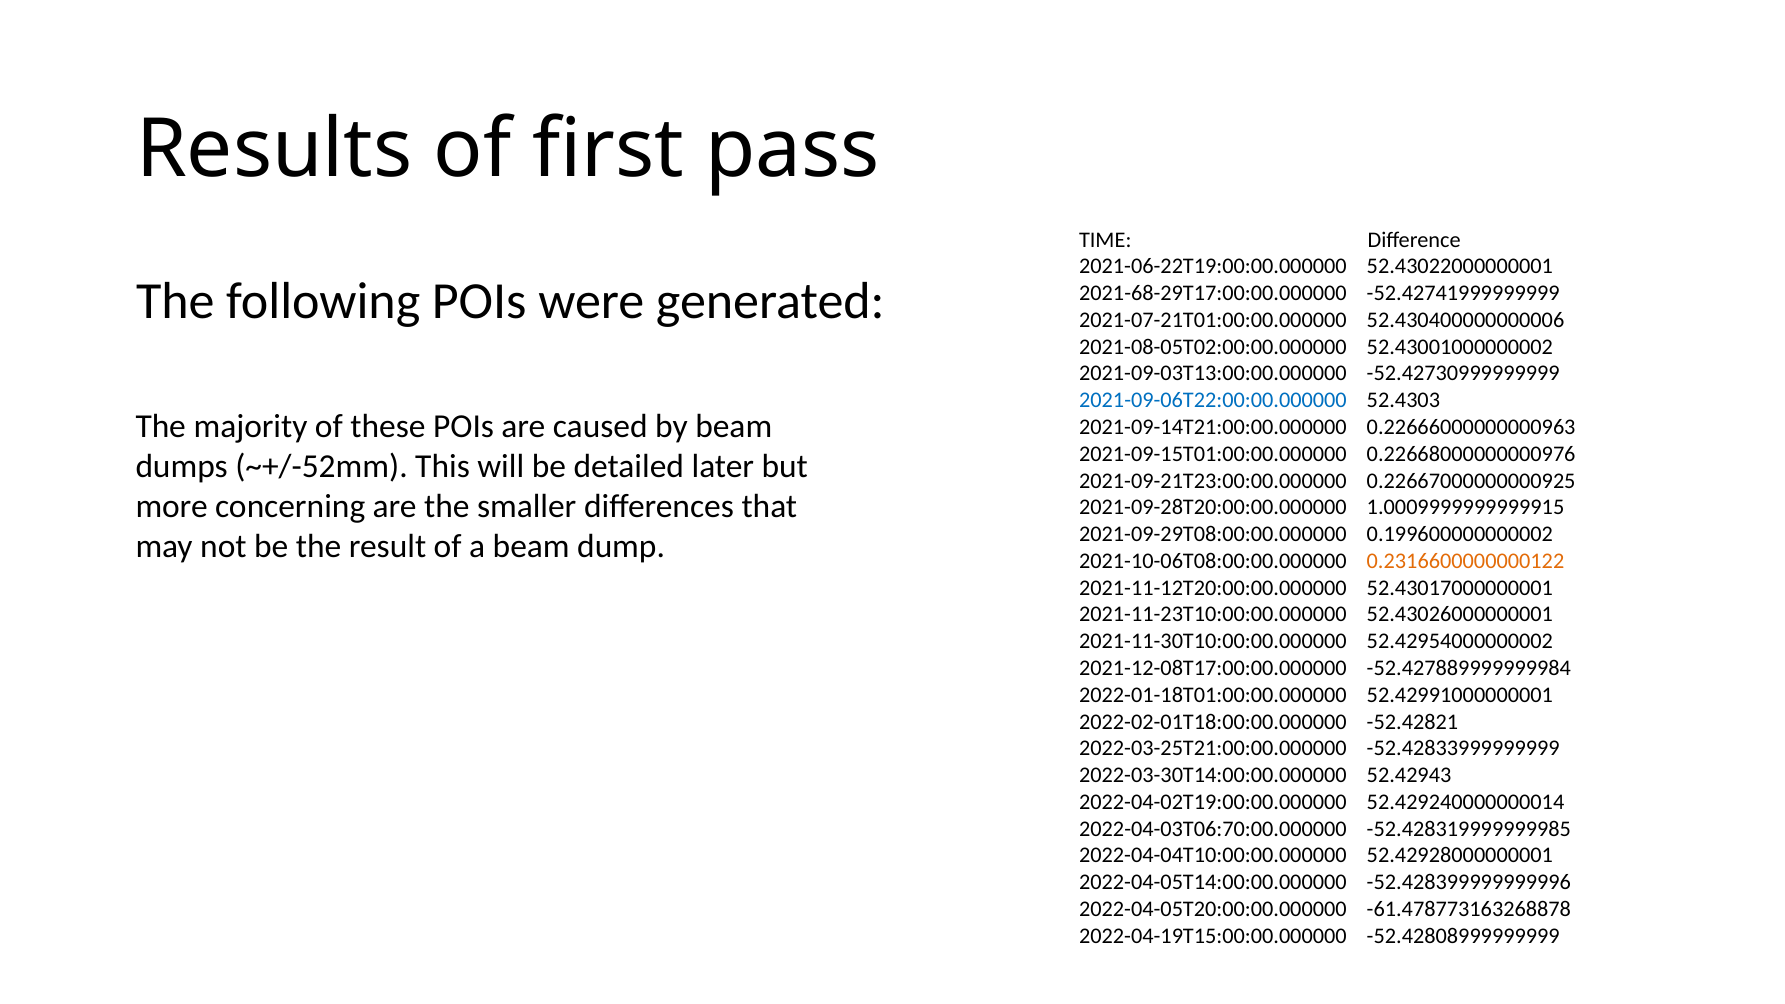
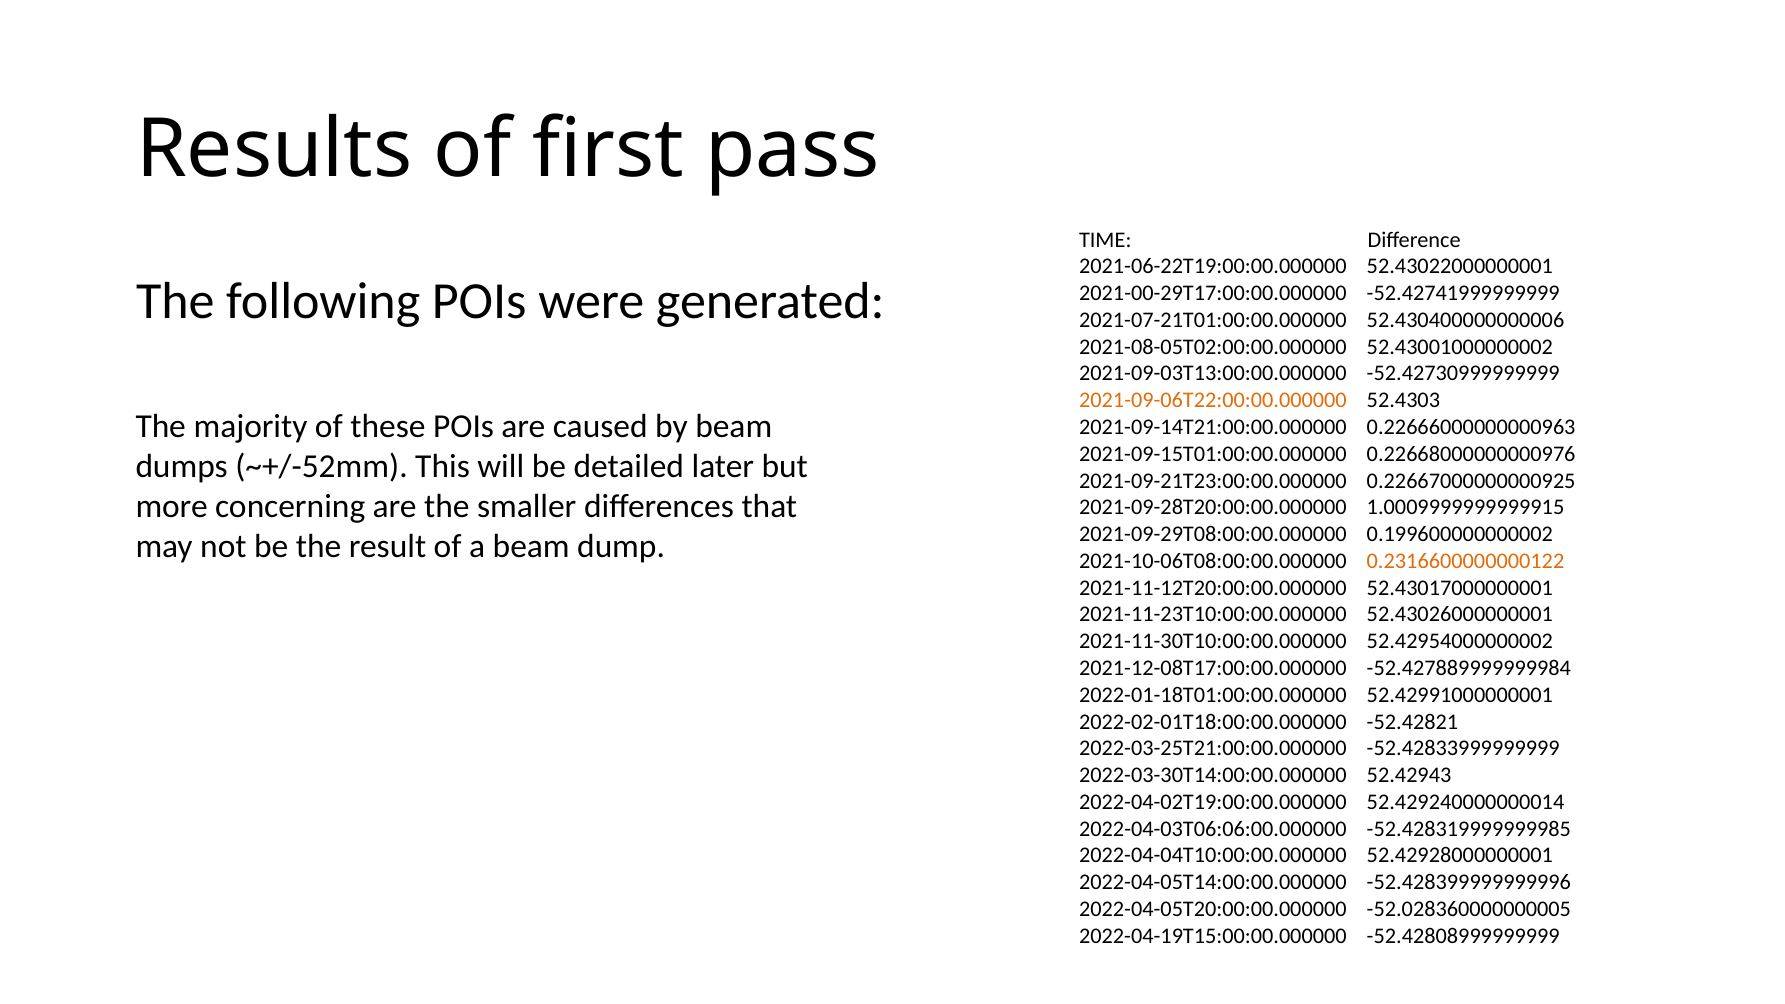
2021-68-29T17:00:00.000000: 2021-68-29T17:00:00.000000 -> 2021-00-29T17:00:00.000000
2021-09-06T22:00:00.000000 colour: blue -> orange
2022-04-03T06:70:00.000000: 2022-04-03T06:70:00.000000 -> 2022-04-03T06:06:00.000000
-61.478773163268878: -61.478773163268878 -> -52.028360000000005
